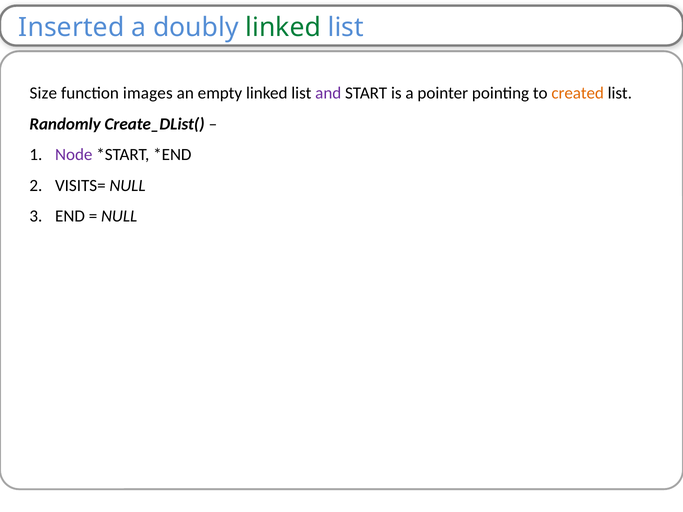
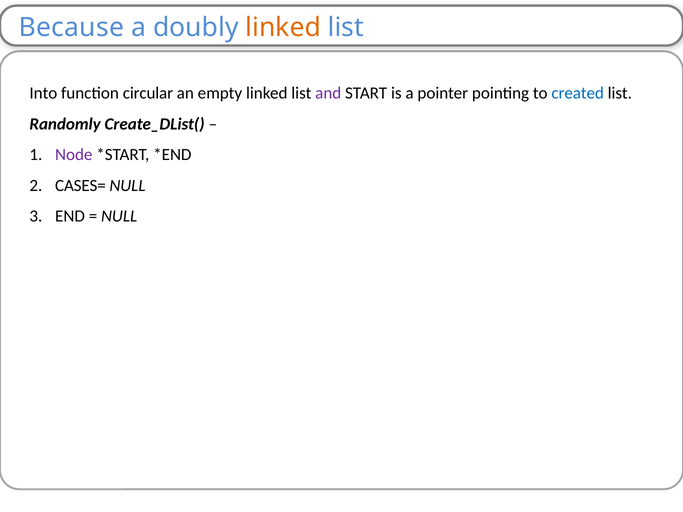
Inserted: Inserted -> Because
linked at (283, 27) colour: green -> orange
Size: Size -> Into
images: images -> circular
created colour: orange -> blue
VISITS=: VISITS= -> CASES=
